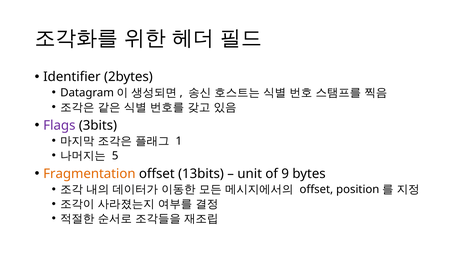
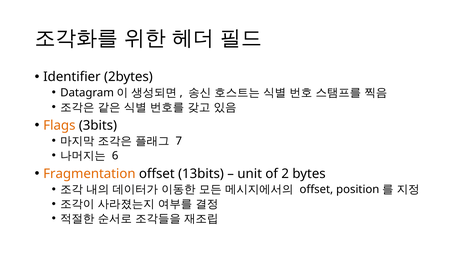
Flags colour: purple -> orange
1: 1 -> 7
5: 5 -> 6
9: 9 -> 2
